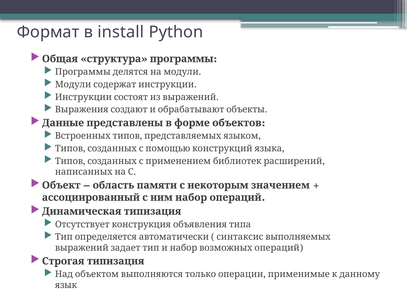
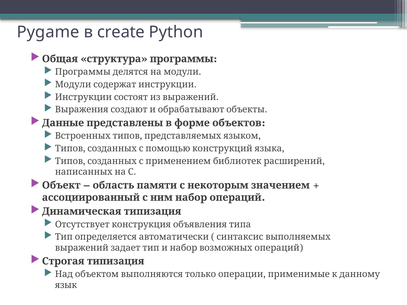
Формат: Формат -> Pygame
install: install -> create
